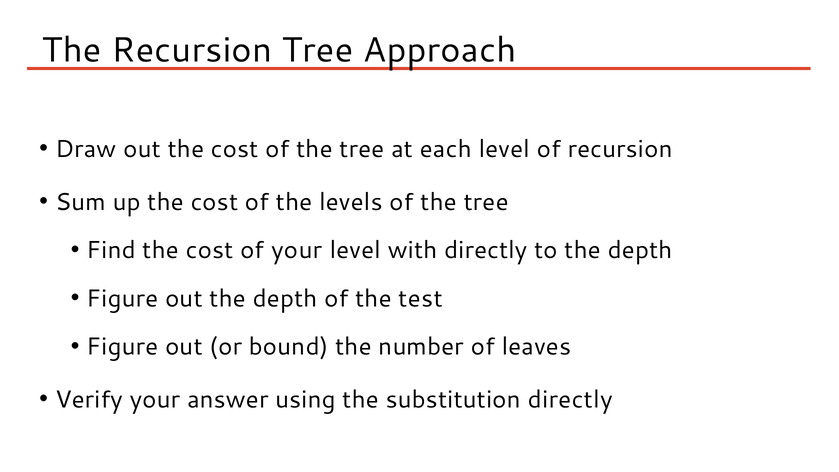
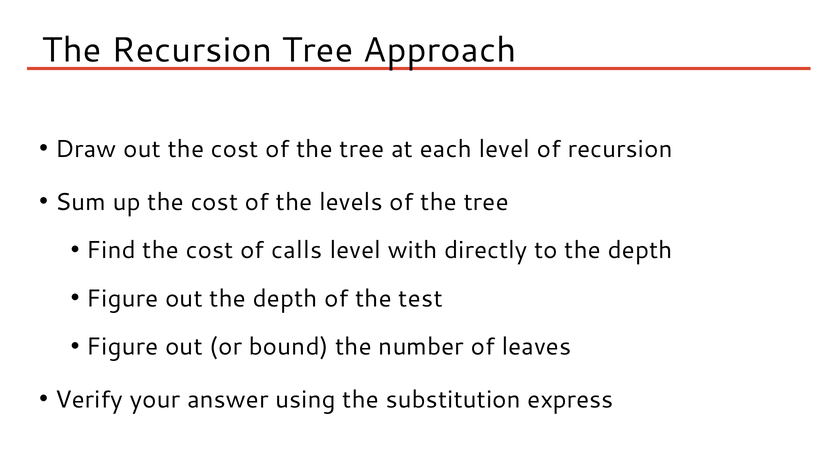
of your: your -> calls
substitution directly: directly -> express
